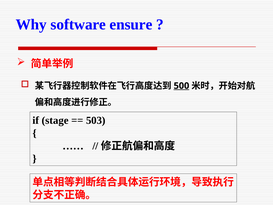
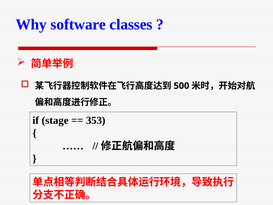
ensure: ensure -> classes
500 underline: present -> none
503: 503 -> 353
